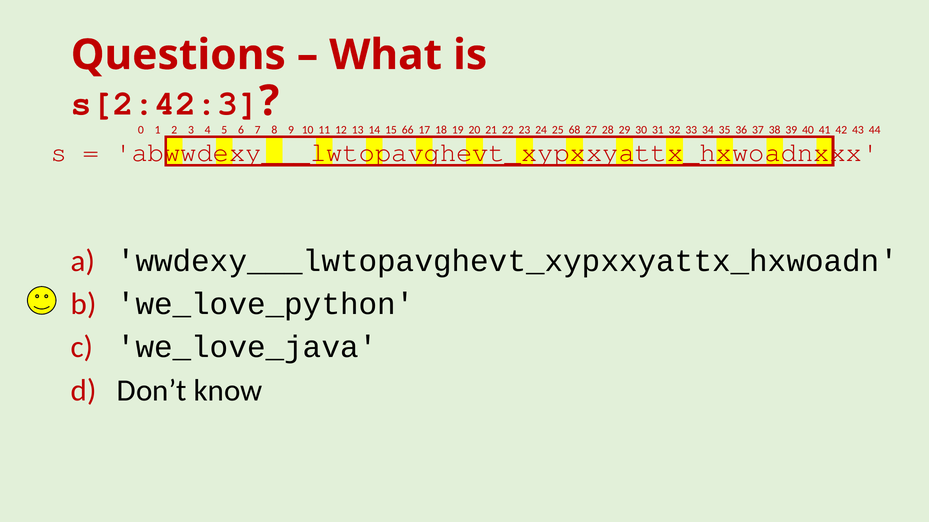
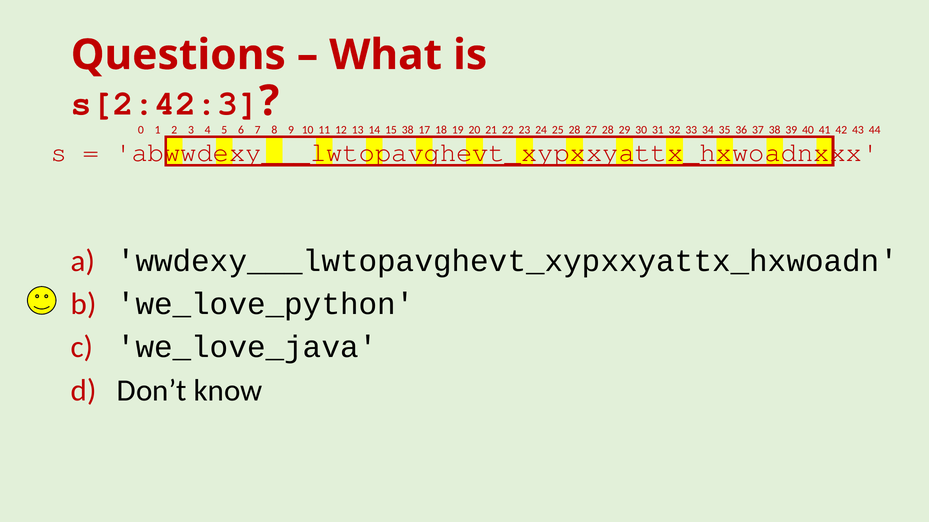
15 66: 66 -> 38
25 68: 68 -> 28
